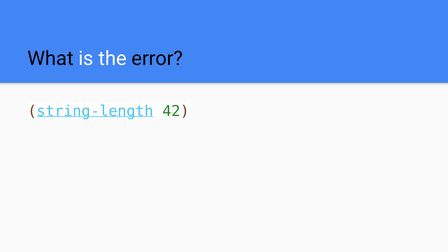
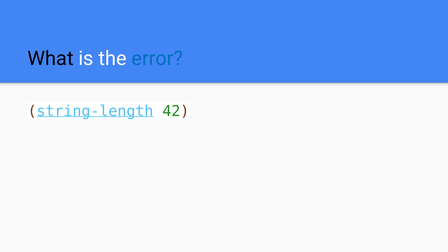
error colour: black -> blue
